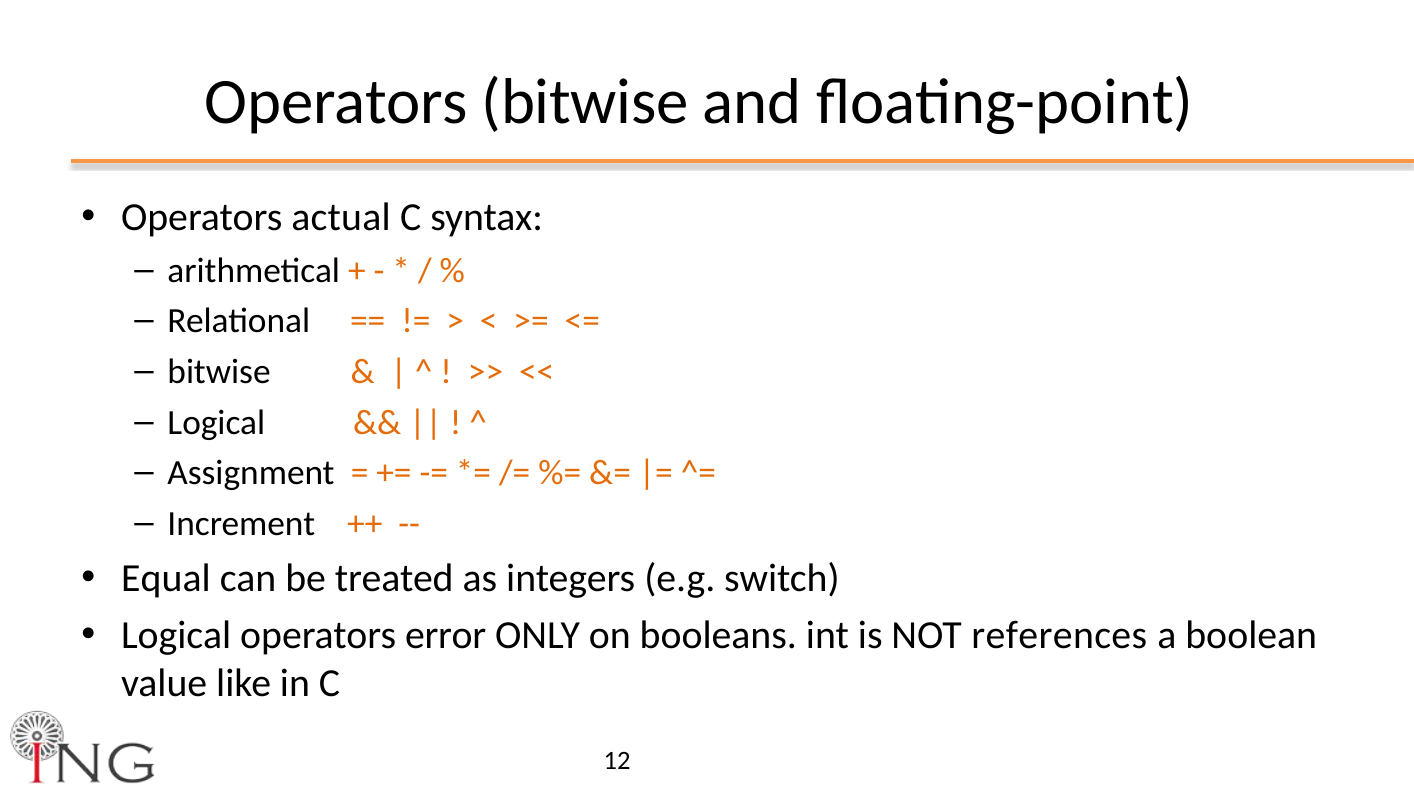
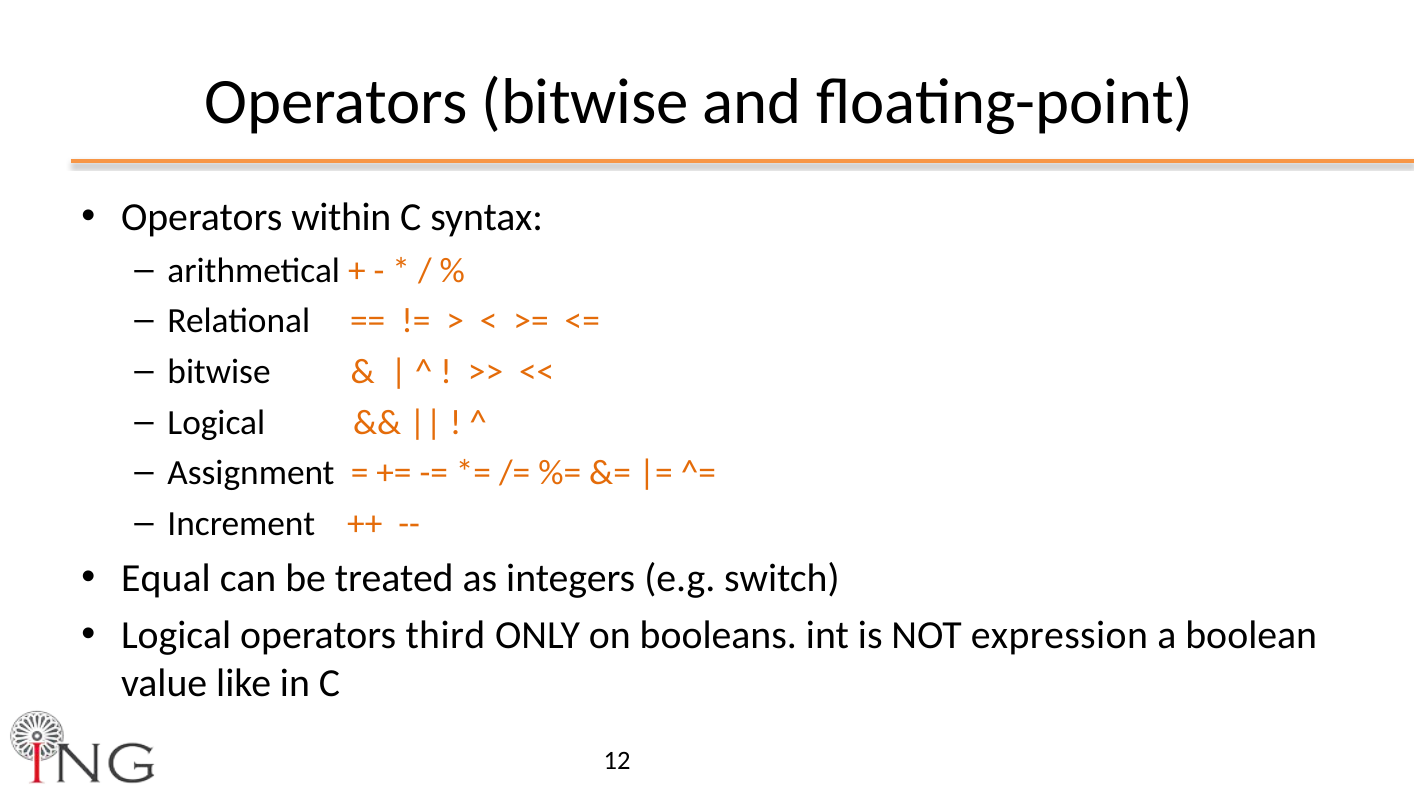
actual: actual -> within
error: error -> third
references: references -> expression
